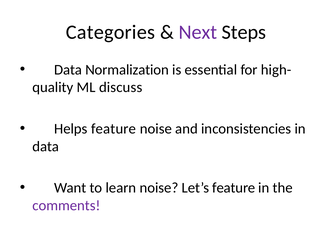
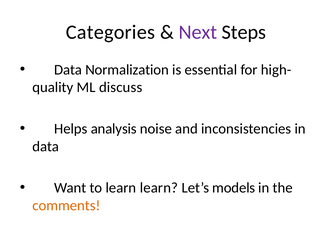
feature at (114, 129): feature -> analysis
learn noise: noise -> learn
Let’s feature: feature -> models
comments colour: purple -> orange
